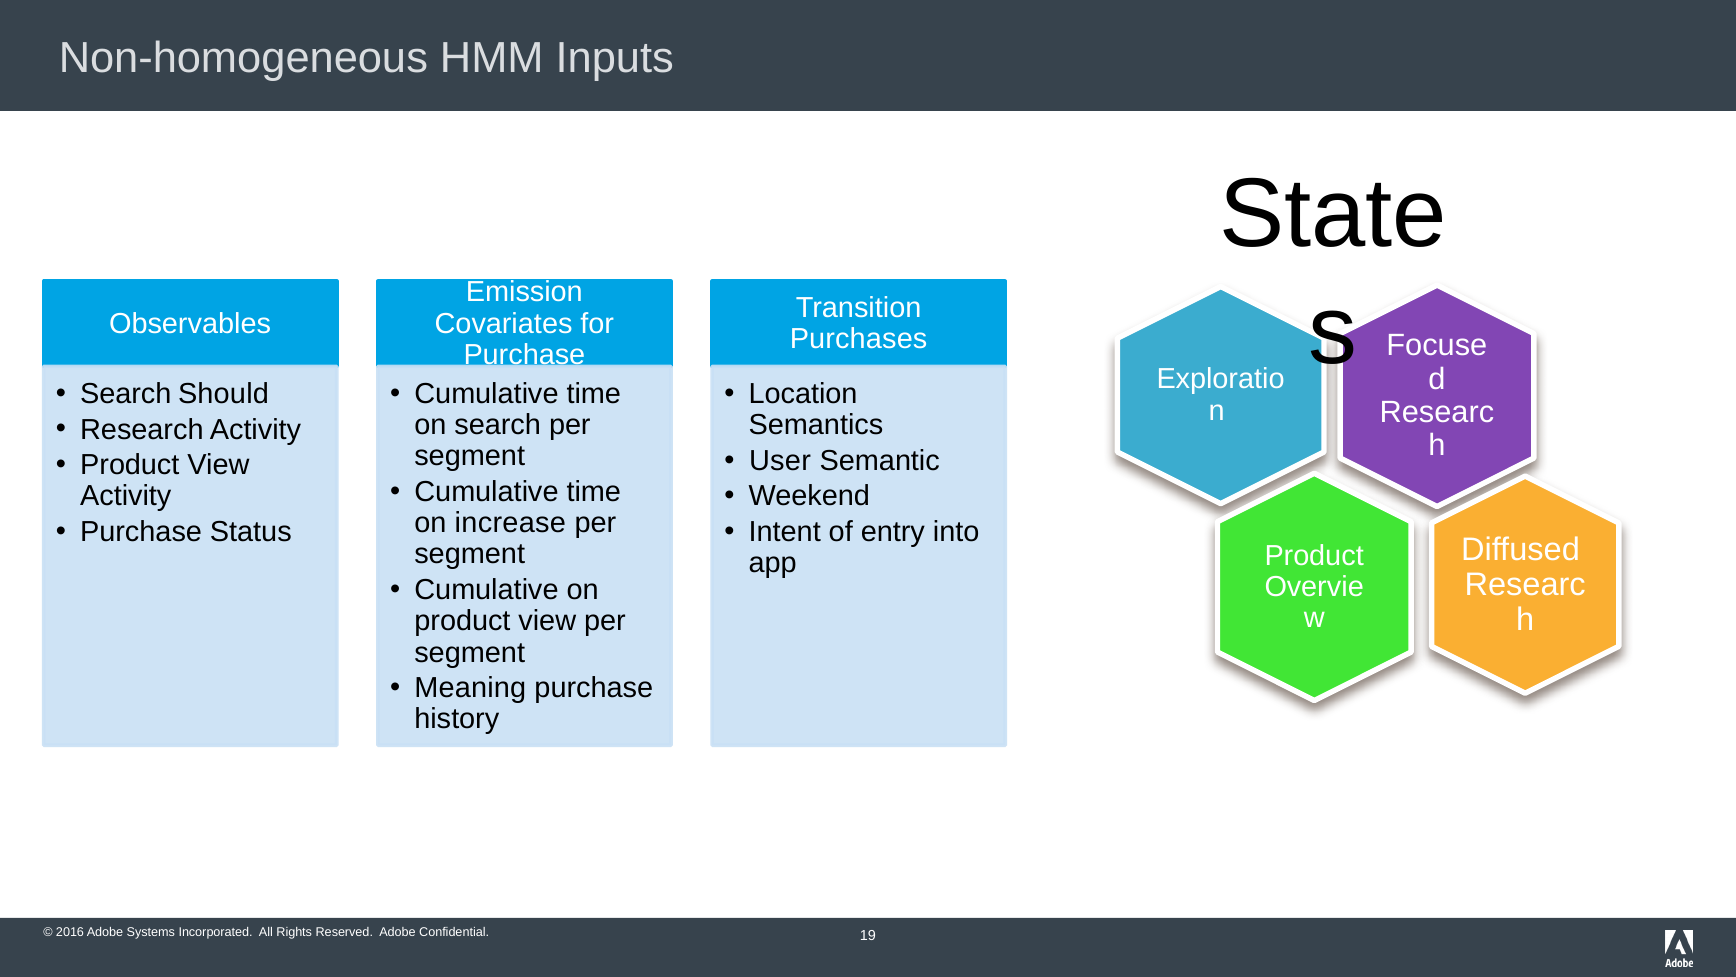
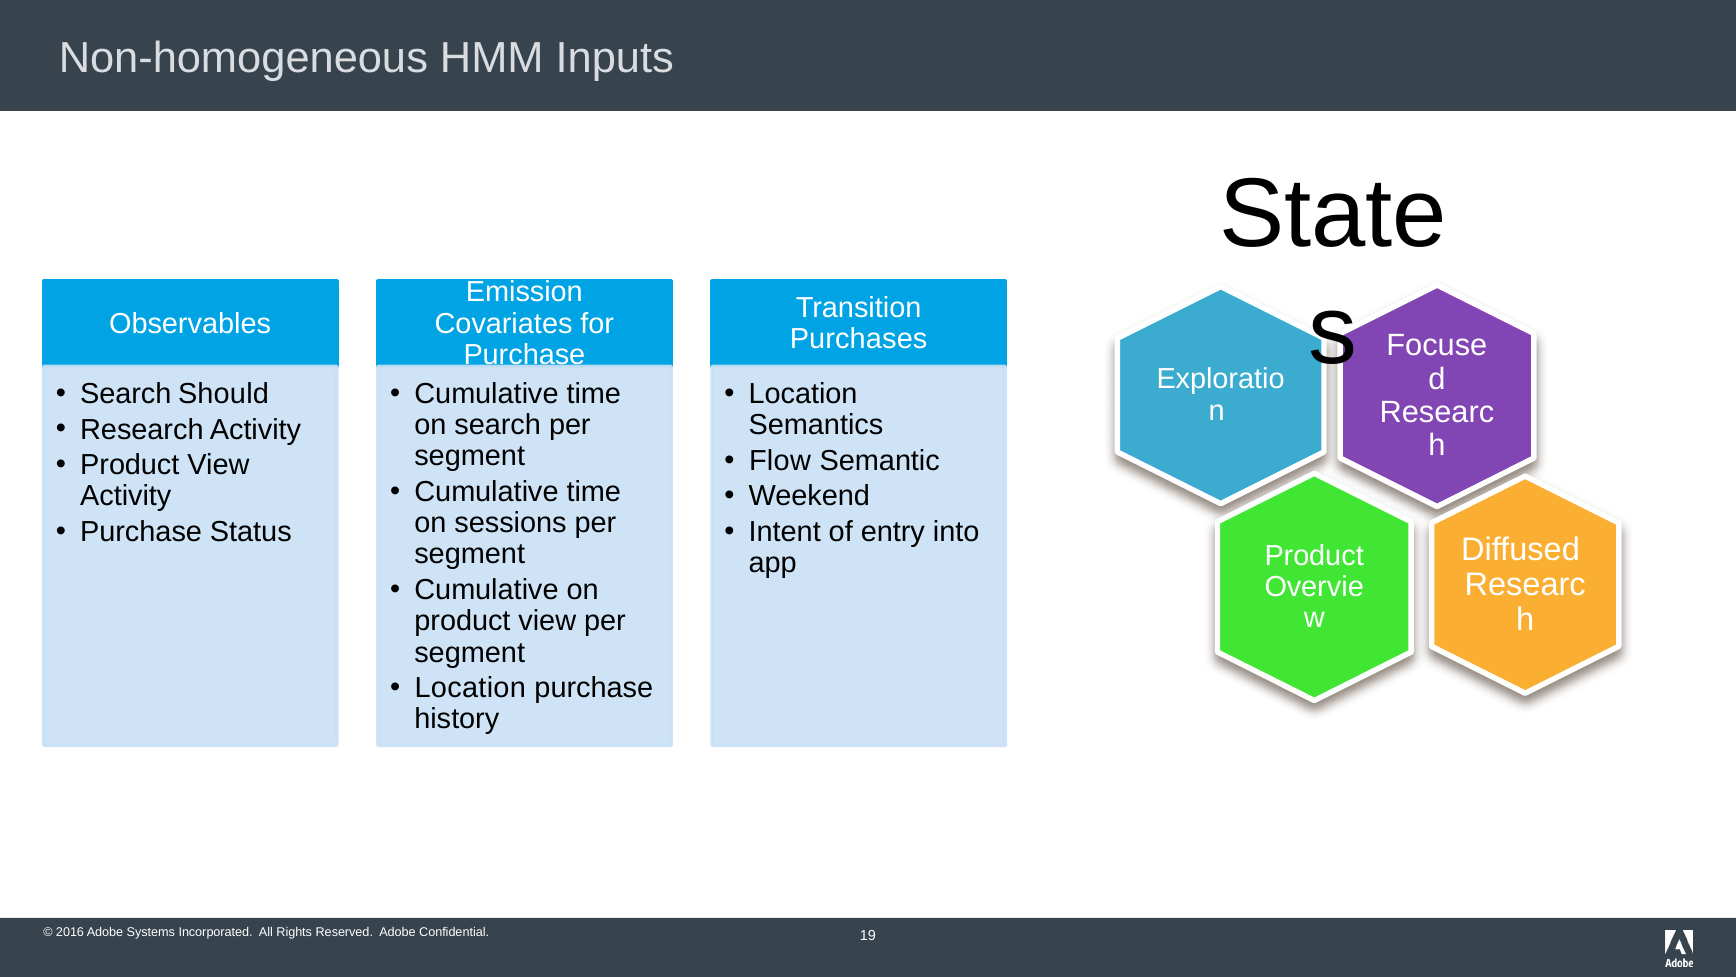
User: User -> Flow
increase: increase -> sessions
Meaning at (470, 688): Meaning -> Location
